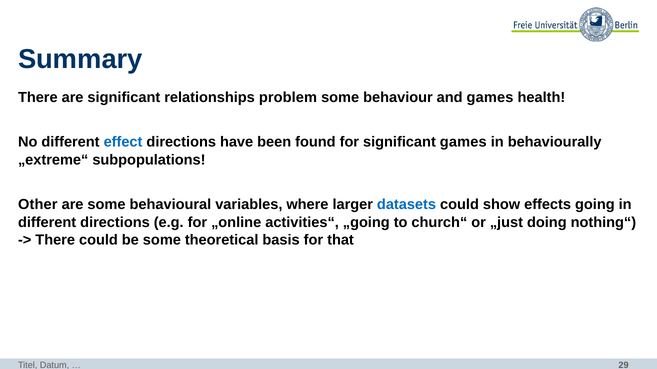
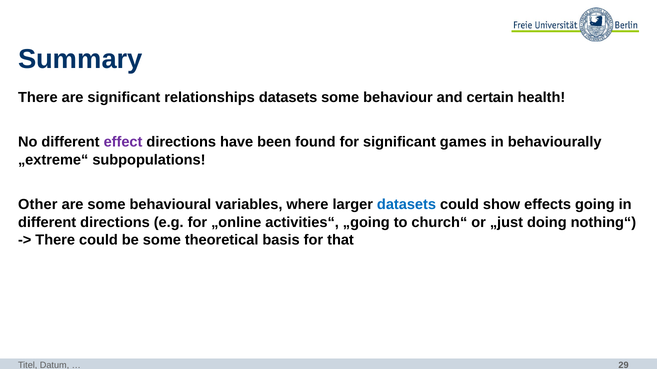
relationships problem: problem -> datasets
and games: games -> certain
effect colour: blue -> purple
